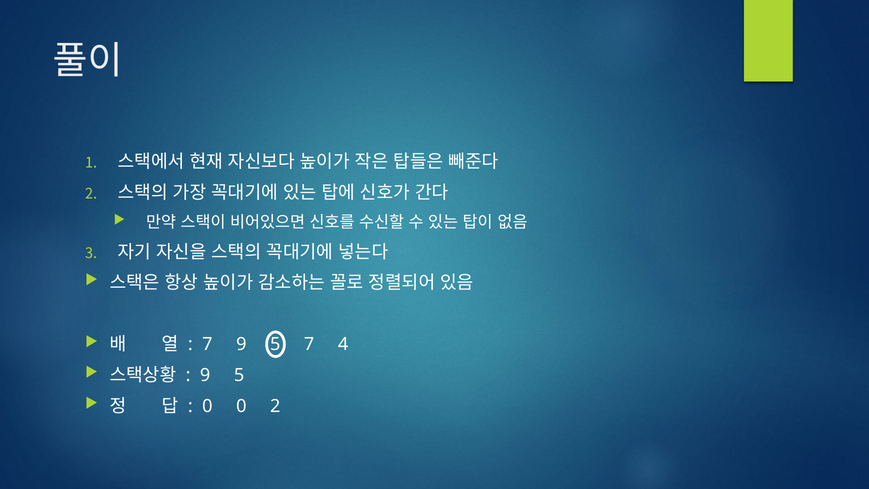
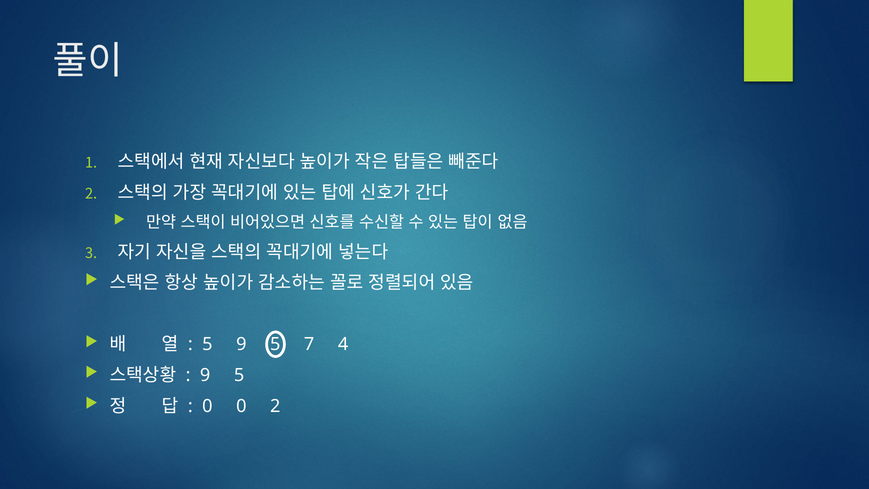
7 at (207, 344): 7 -> 5
